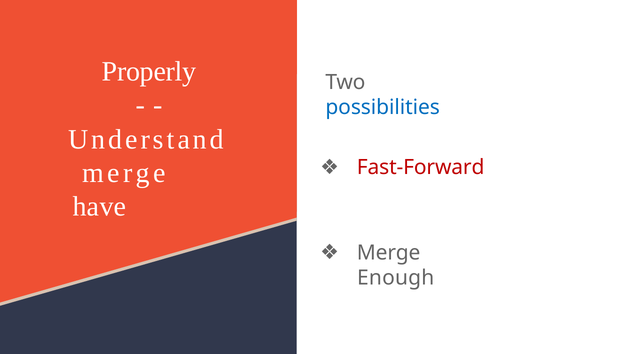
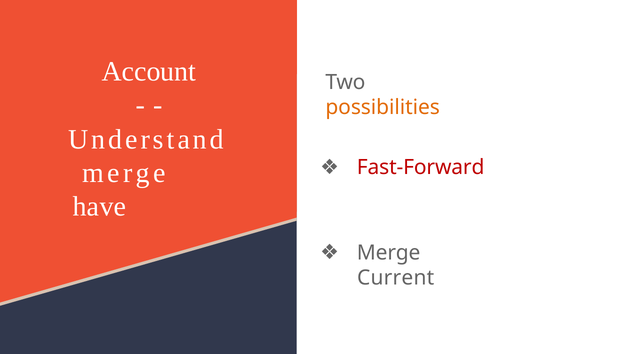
Properly: Properly -> Account
possibilities colour: blue -> orange
Enough: Enough -> Current
